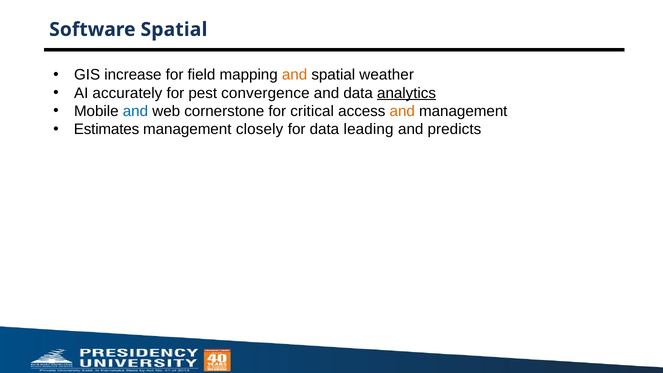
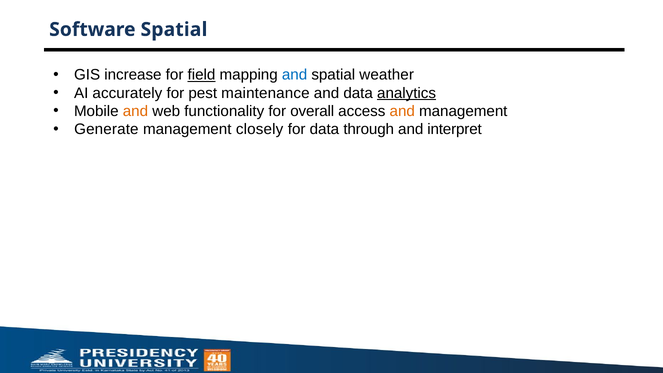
field underline: none -> present
and at (295, 75) colour: orange -> blue
convergence: convergence -> maintenance
and at (135, 111) colour: blue -> orange
cornerstone: cornerstone -> functionality
critical: critical -> overall
Estimates: Estimates -> Generate
leading: leading -> through
predicts: predicts -> interpret
